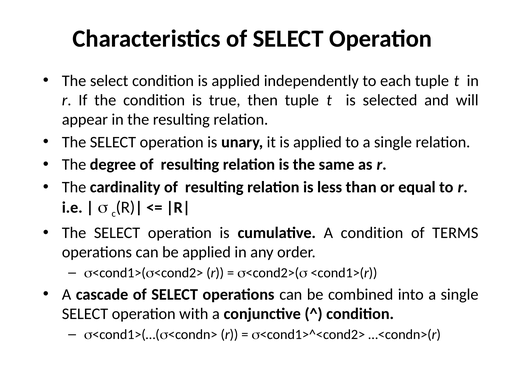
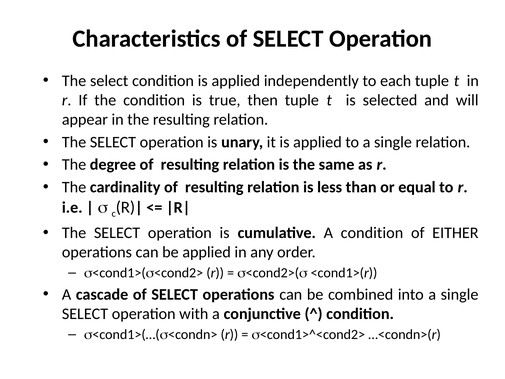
TERMS: TERMS -> EITHER
